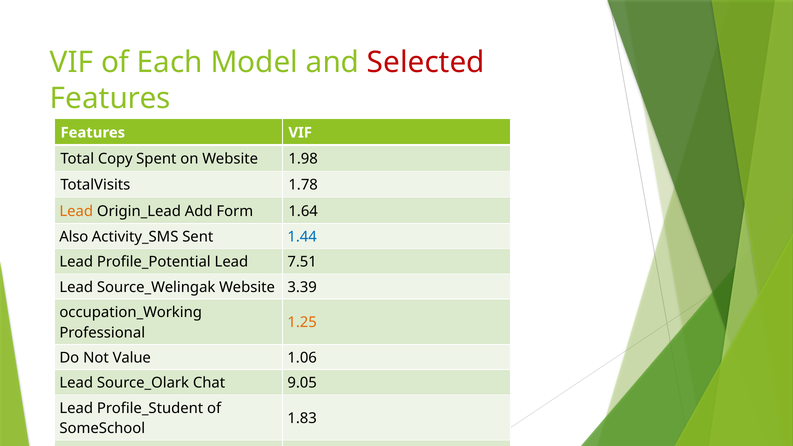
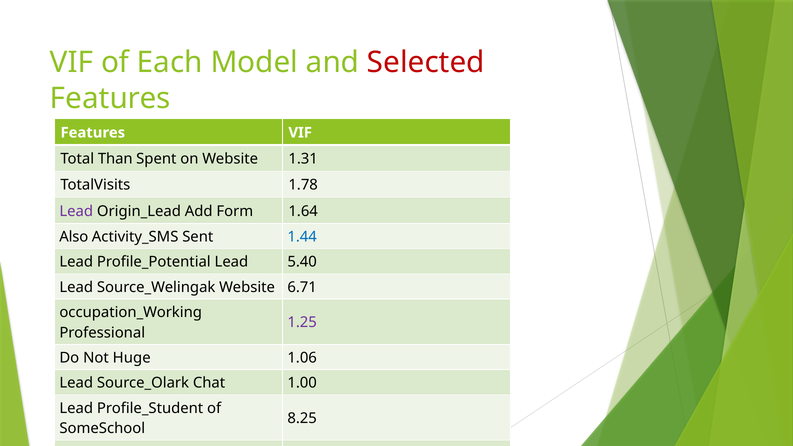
Copy: Copy -> Than
1.98: 1.98 -> 1.31
Lead at (76, 211) colour: orange -> purple
7.51: 7.51 -> 5.40
3.39: 3.39 -> 6.71
1.25 colour: orange -> purple
Value: Value -> Huge
9.05: 9.05 -> 1.00
1.83: 1.83 -> 8.25
